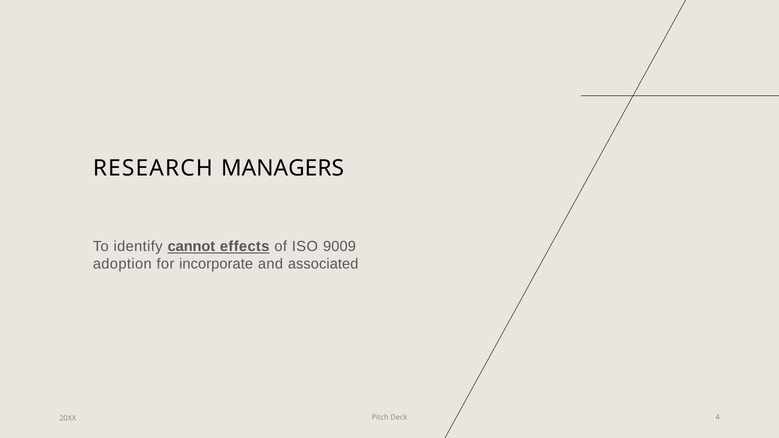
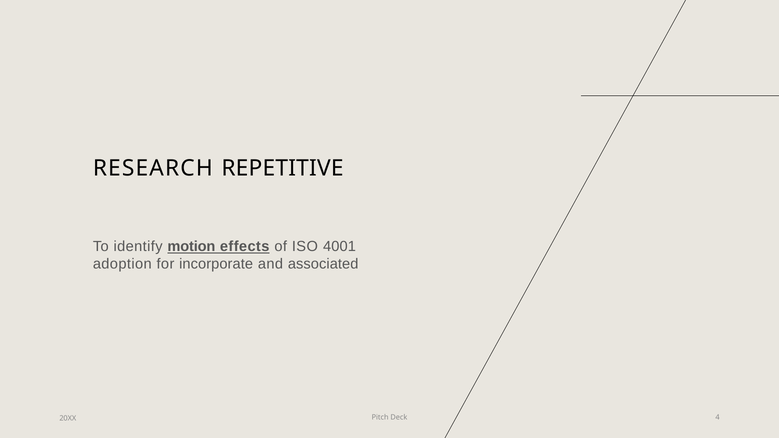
MANAGERS: MANAGERS -> REPETITIVE
cannot: cannot -> motion
9009: 9009 -> 4001
